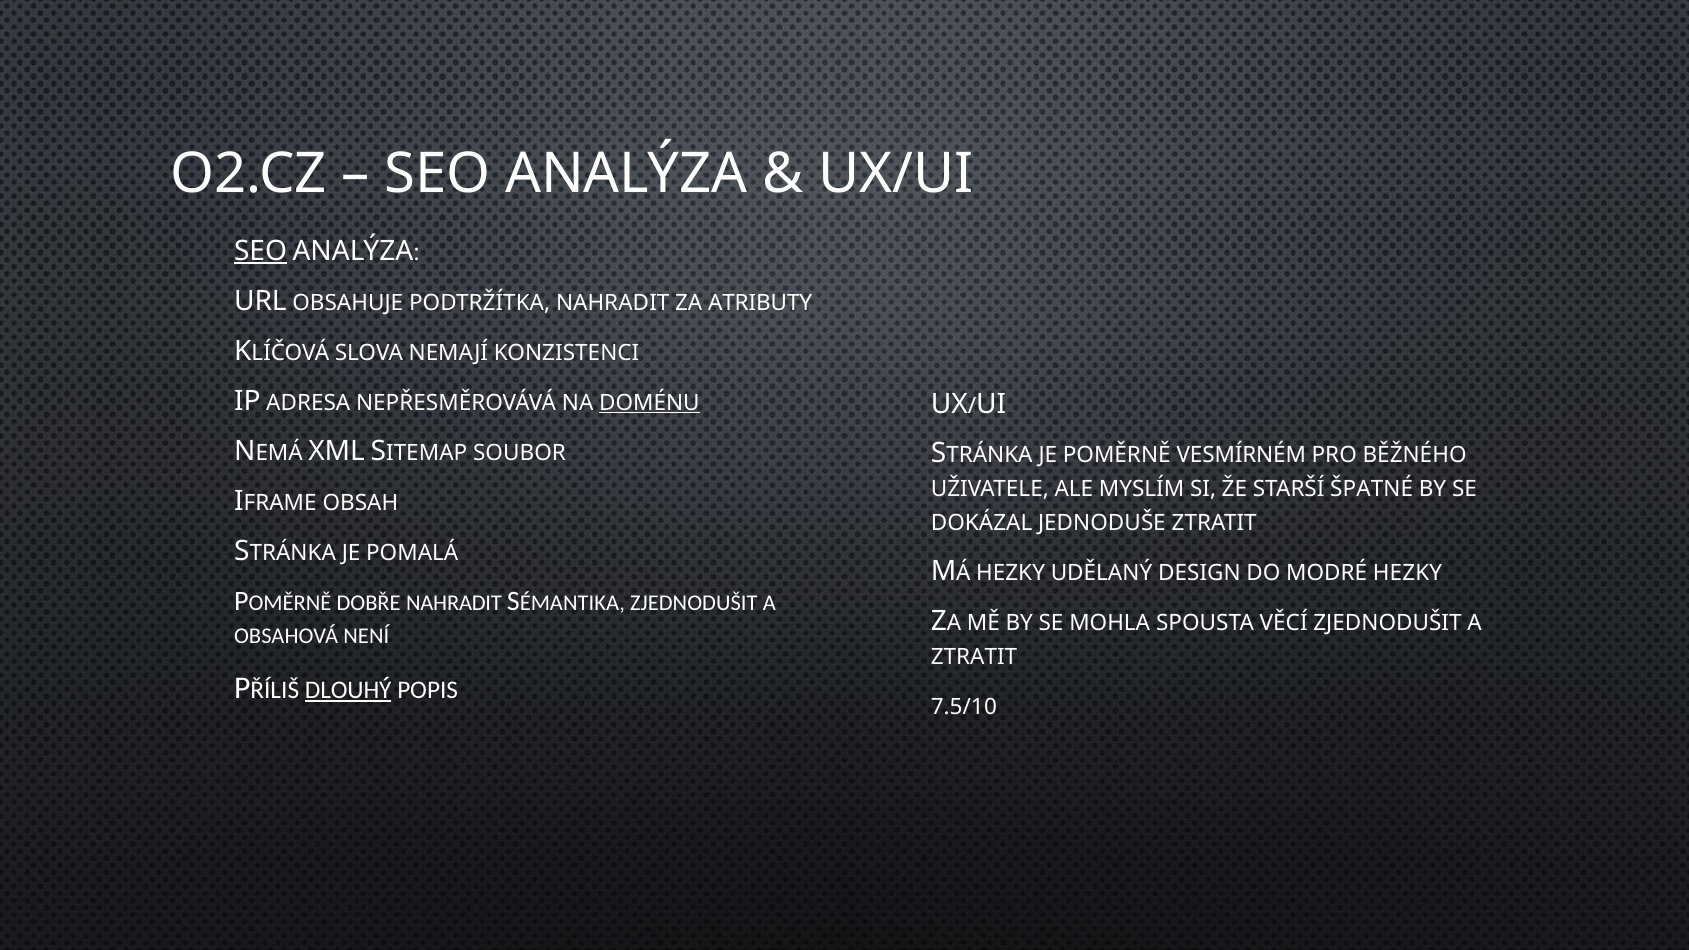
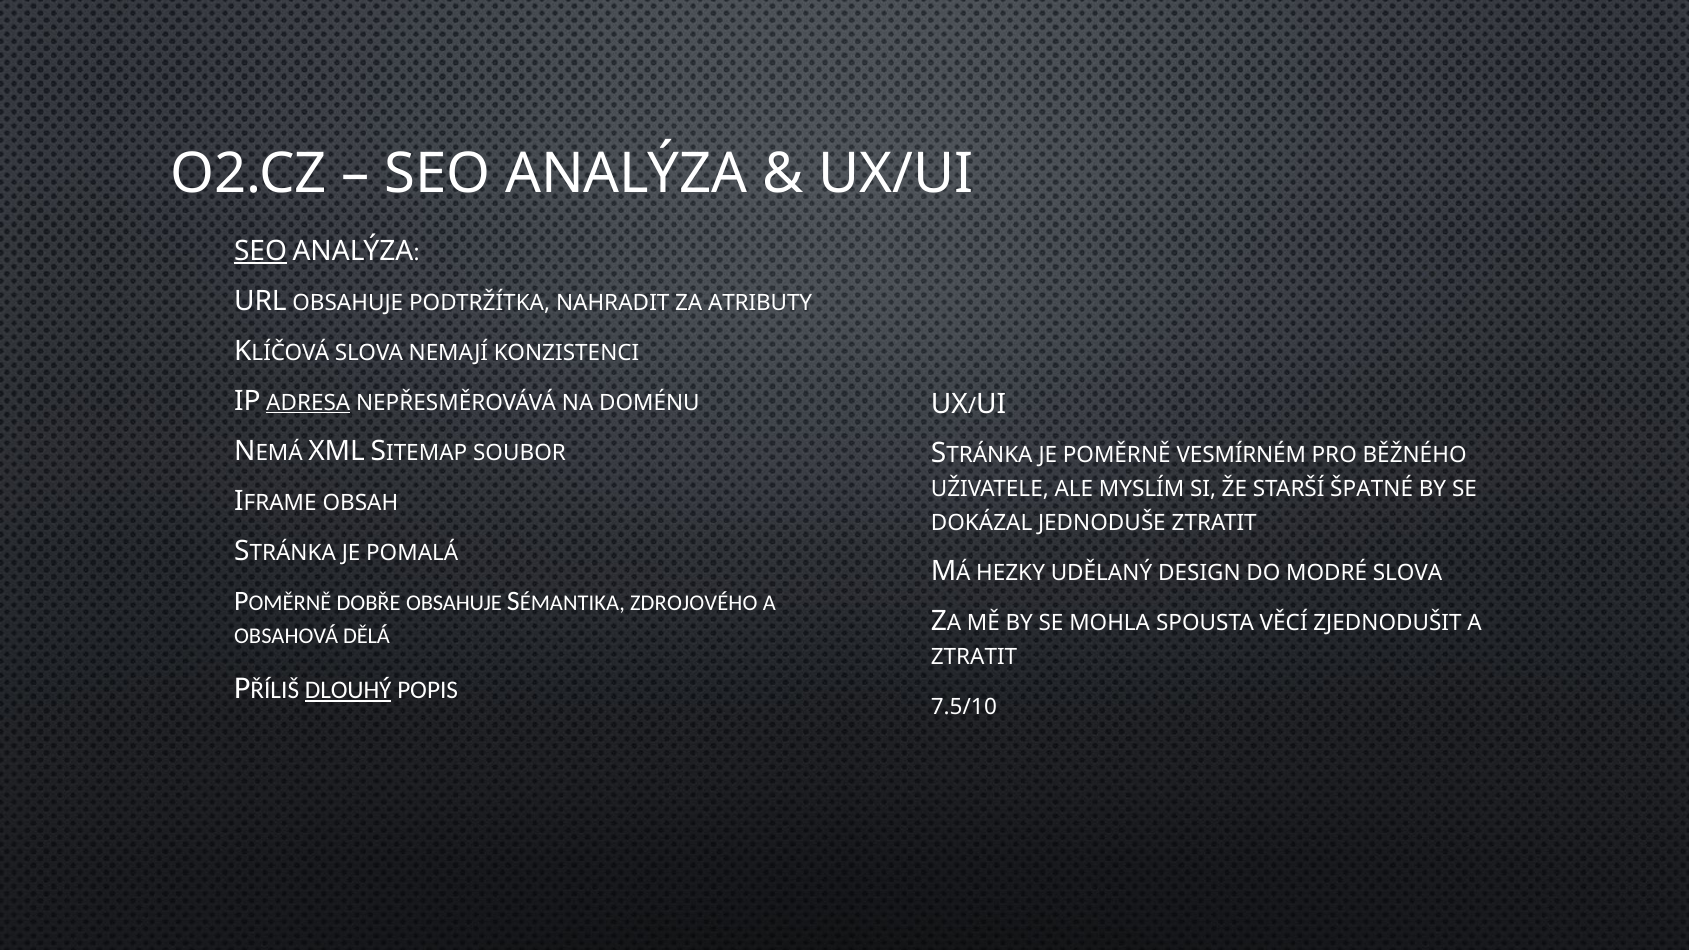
ADRESA underline: none -> present
DOMÉNU underline: present -> none
MODRÉ HEZKY: HEZKY -> SLOVA
DOBŘE NAHRADIT: NAHRADIT -> OBSAHUJE
ZJEDNODUŠIT at (694, 603): ZJEDNODUŠIT -> ZDROJOVÉHO
NENÍ: NENÍ -> DĚLÁ
